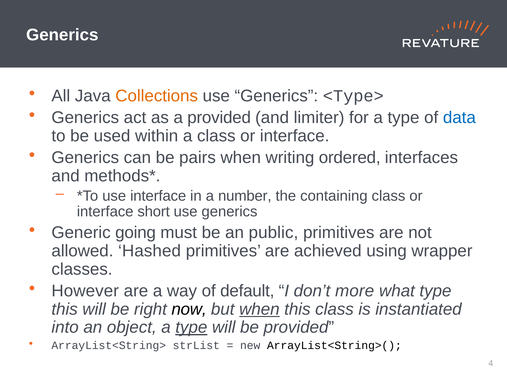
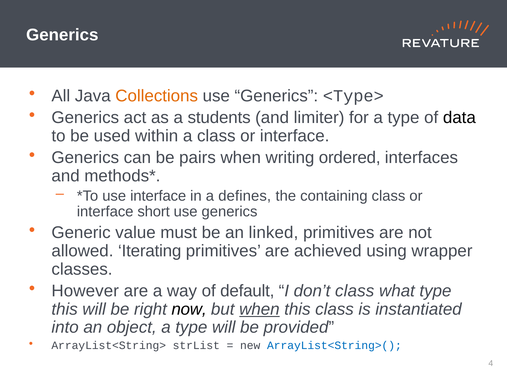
a provided: provided -> students
data colour: blue -> black
number: number -> defines
going: going -> value
public: public -> linked
Hashed: Hashed -> Iterating
don’t more: more -> class
type at (191, 328) underline: present -> none
ArrayList<String>( colour: black -> blue
